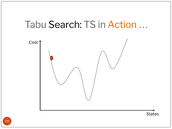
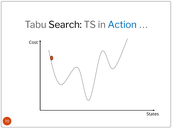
Action colour: orange -> blue
